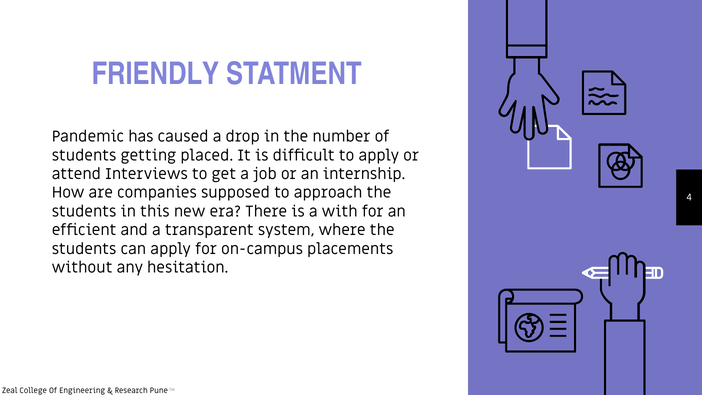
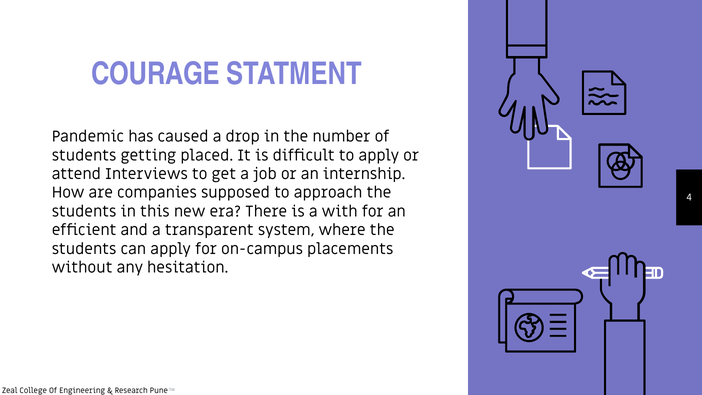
FRIENDLY: FRIENDLY -> COURAGE
